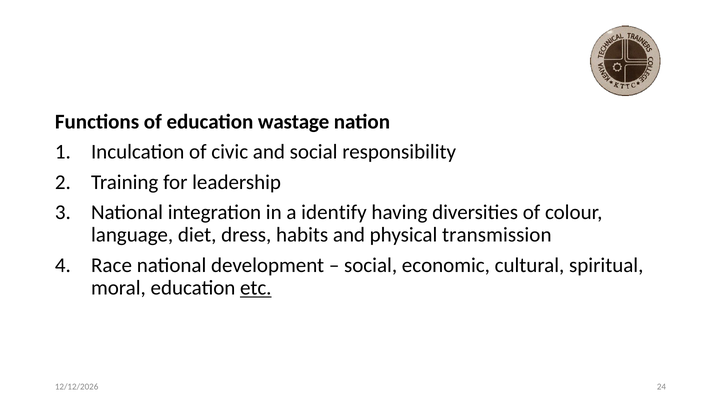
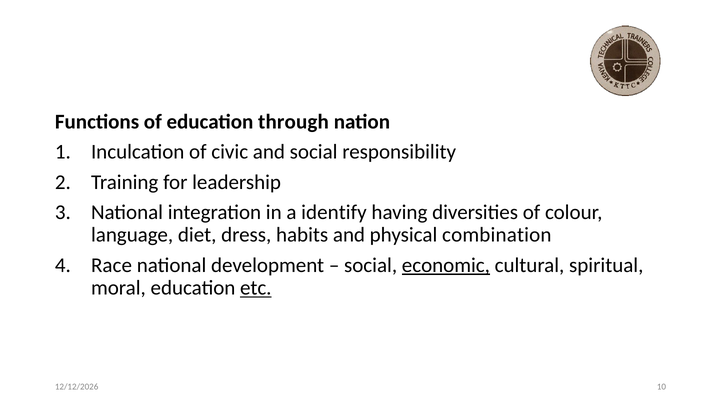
wastage: wastage -> through
transmission: transmission -> combination
economic underline: none -> present
24: 24 -> 10
